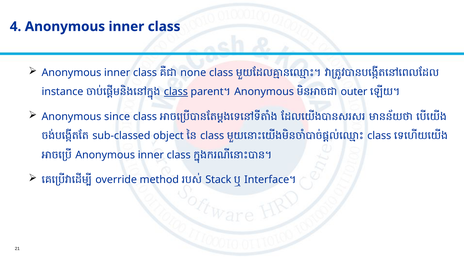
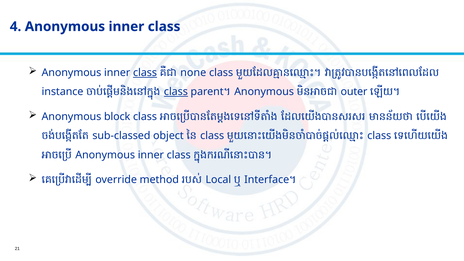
class at (145, 73) underline: none -> present
since: since -> block
Stack: Stack -> Local
